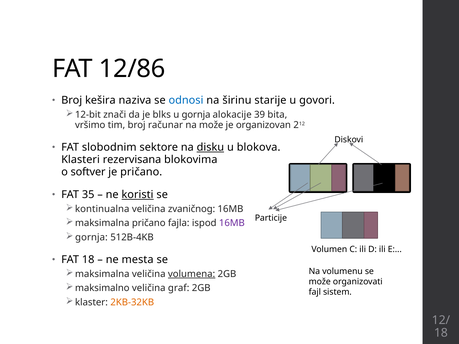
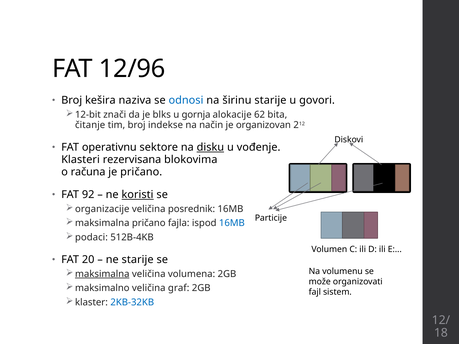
12/86: 12/86 -> 12/96
39: 39 -> 62
vršimo: vršimo -> čitanje
računar: računar -> indekse
na može: može -> način
slobodnim: slobodnim -> operativnu
blokova: blokova -> vođenje
softver: softver -> računa
35: 35 -> 92
kontinualna: kontinualna -> organizacije
zvaničnog: zvaničnog -> posrednik
16MB at (232, 223) colour: purple -> blue
gornja at (91, 237): gornja -> podaci
FAT 18: 18 -> 20
ne mesta: mesta -> starije
maksimalna at (102, 274) underline: none -> present
volumena underline: present -> none
2KB-32KB colour: orange -> blue
